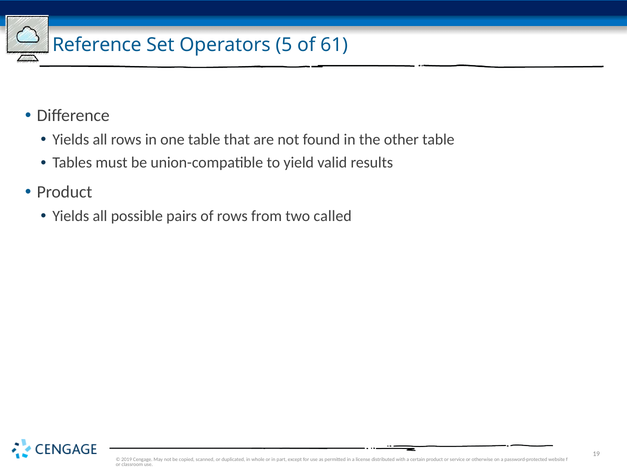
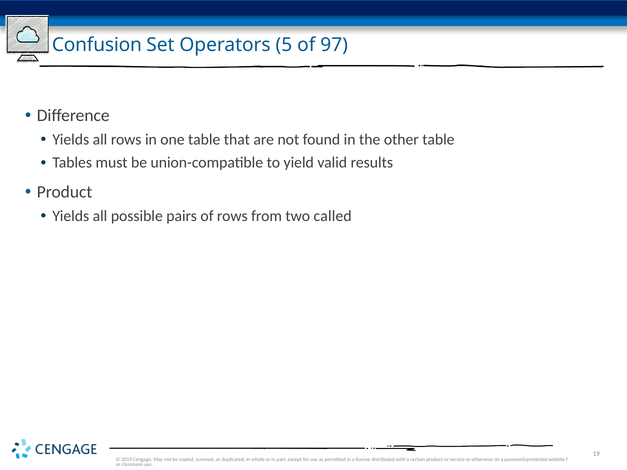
Reference: Reference -> Confusion
61: 61 -> 97
